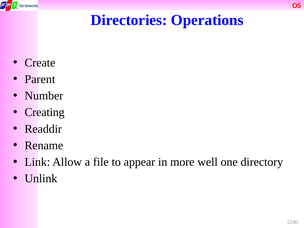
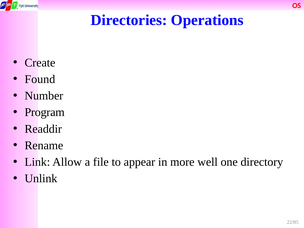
Parent: Parent -> Found
Creating: Creating -> Program
